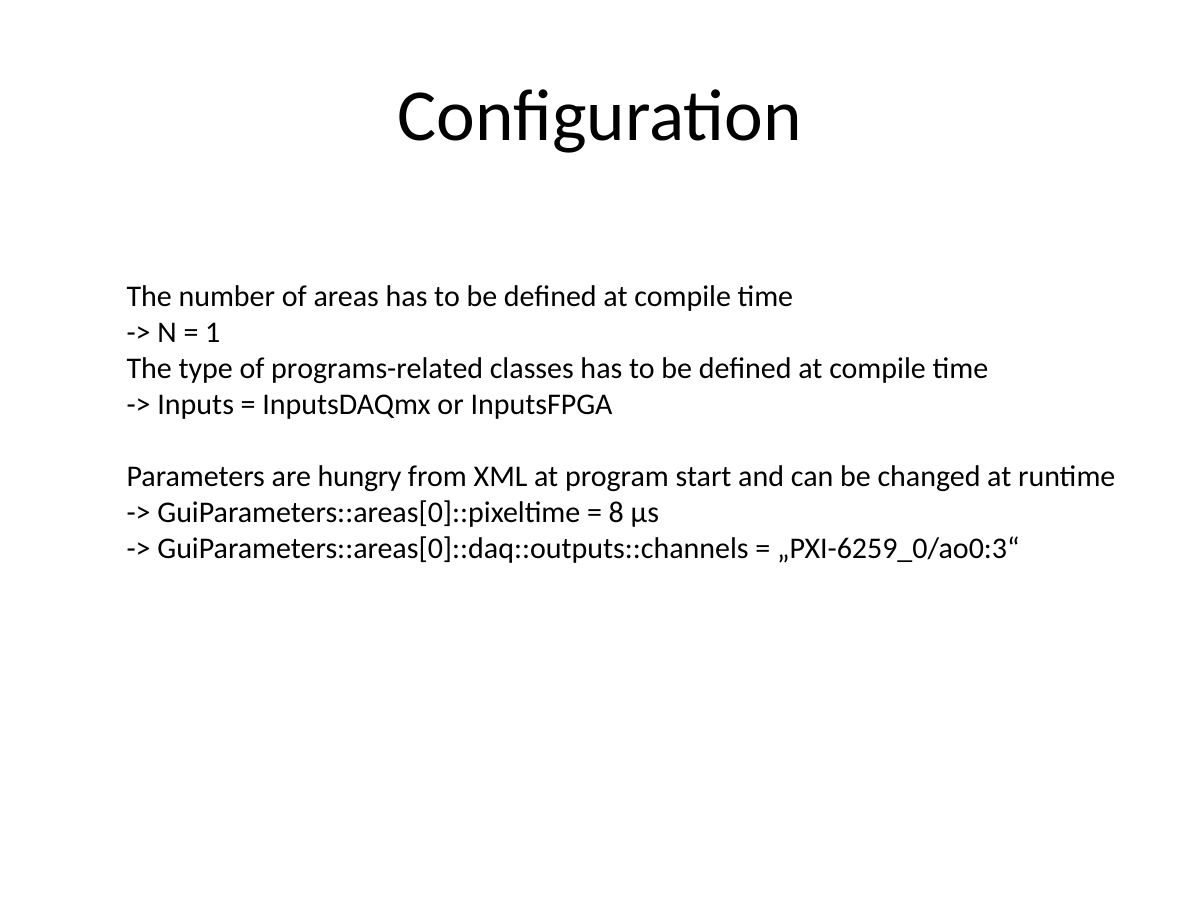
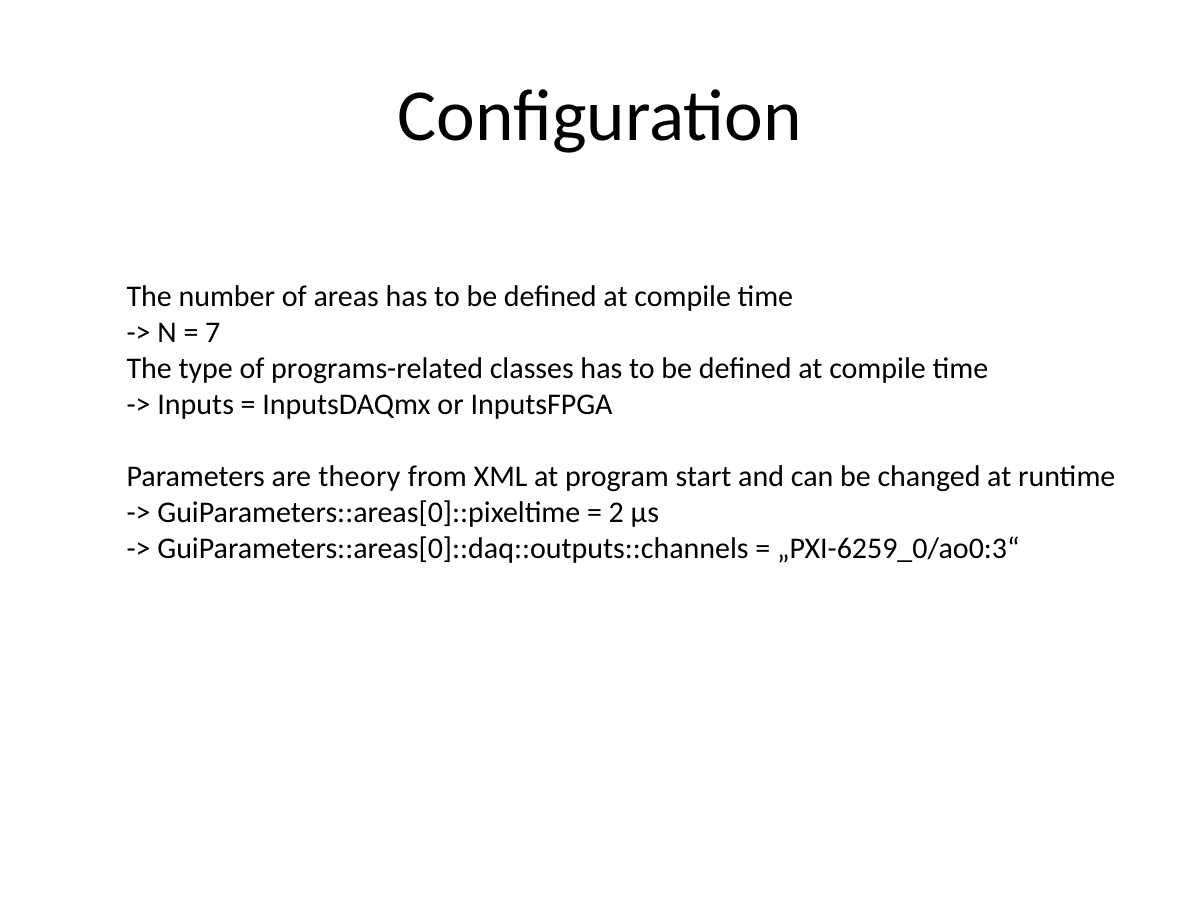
1: 1 -> 7
hungry: hungry -> theory
8: 8 -> 2
